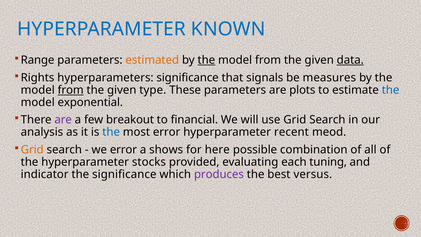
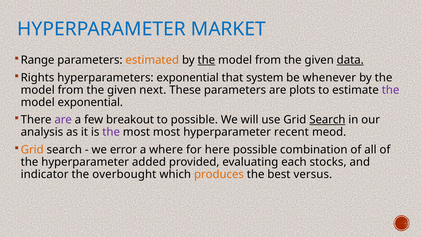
KNOWN: KNOWN -> MARKET
hyperparameters significance: significance -> exponential
signals: signals -> system
measures: measures -> whenever
from at (71, 90) underline: present -> none
type: type -> next
the at (391, 90) colour: blue -> purple
to financial: financial -> possible
Search at (327, 120) underline: none -> present
the at (111, 132) colour: blue -> purple
most error: error -> most
shows: shows -> where
stocks: stocks -> added
tuning: tuning -> stocks
the significance: significance -> overbought
produces colour: purple -> orange
